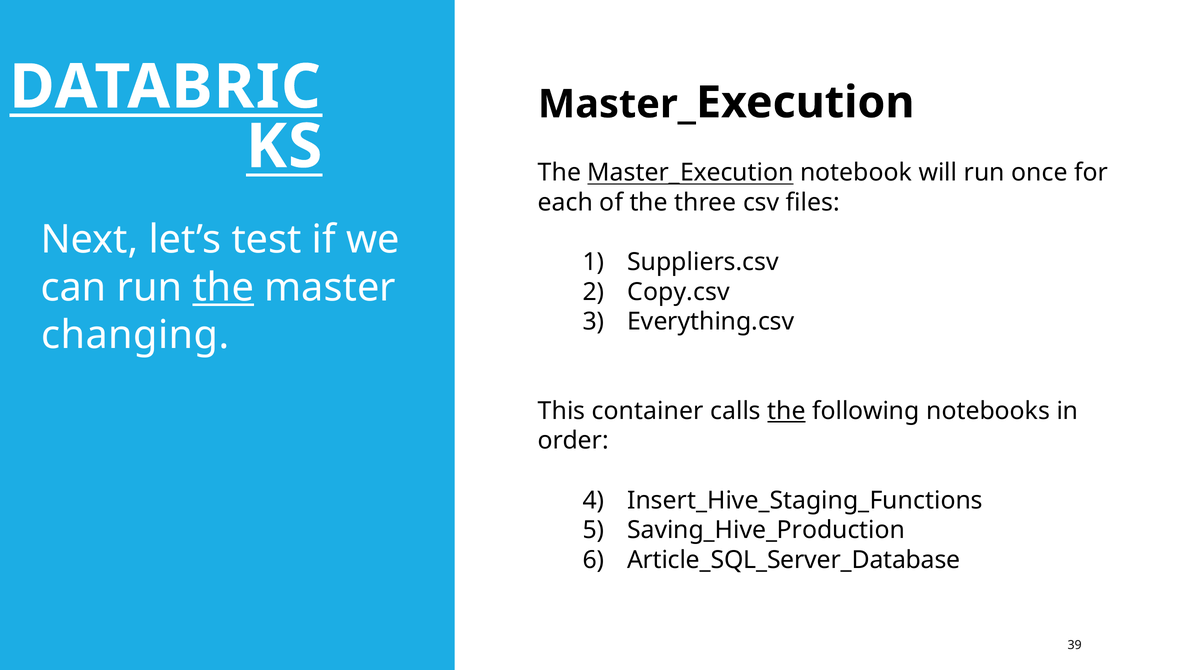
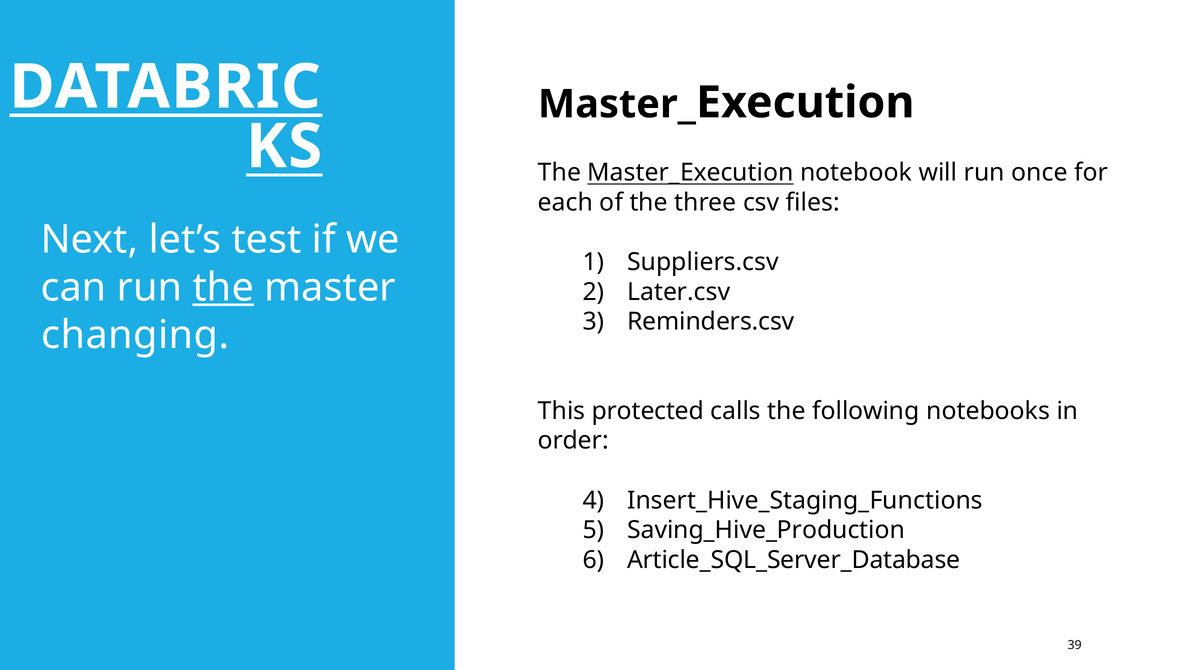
Copy.csv: Copy.csv -> Later.csv
Everything.csv: Everything.csv -> Reminders.csv
container: container -> protected
the at (786, 411) underline: present -> none
